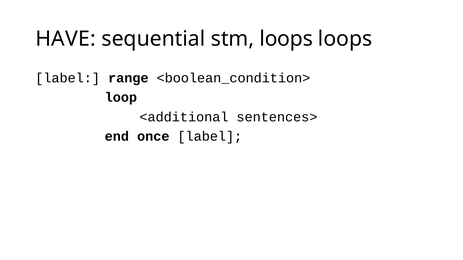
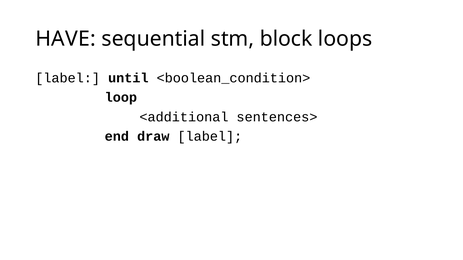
stm loops: loops -> block
range: range -> until
once: once -> draw
